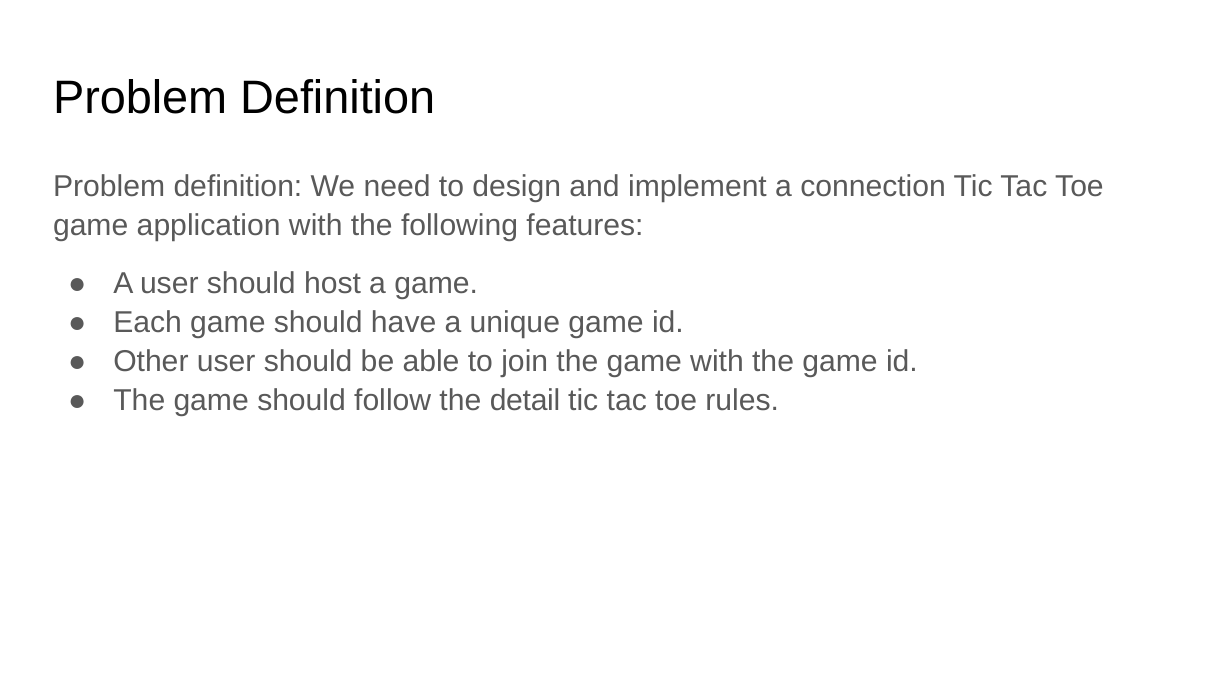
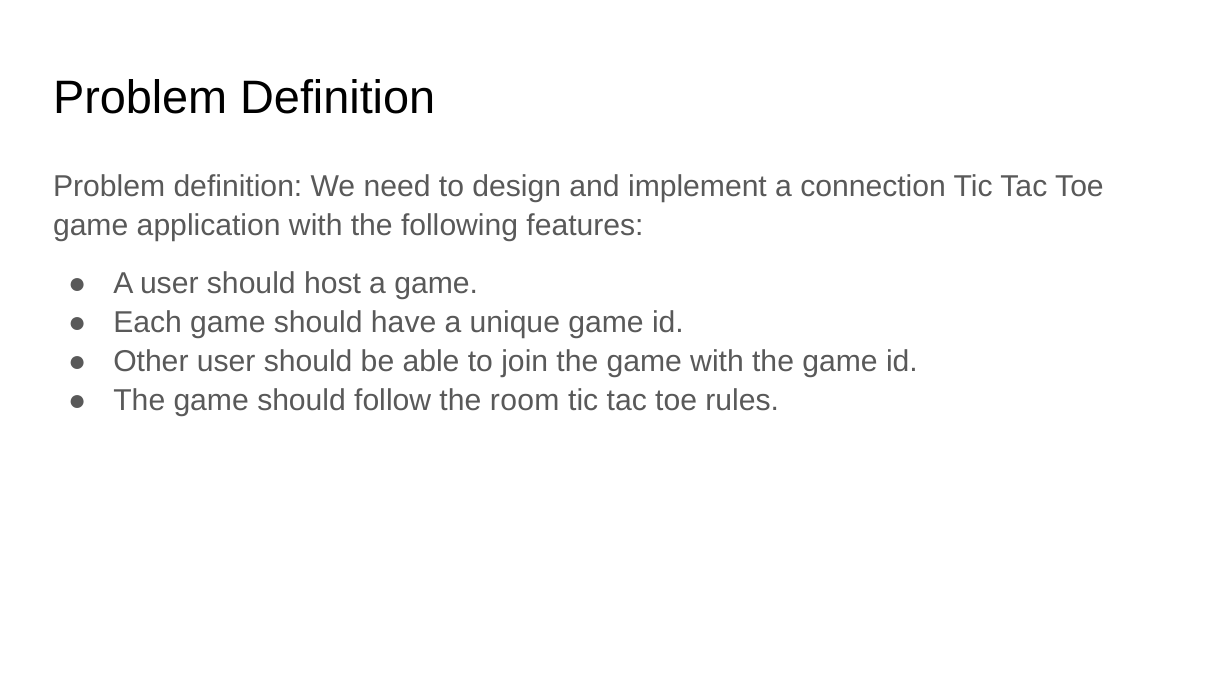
detail: detail -> room
